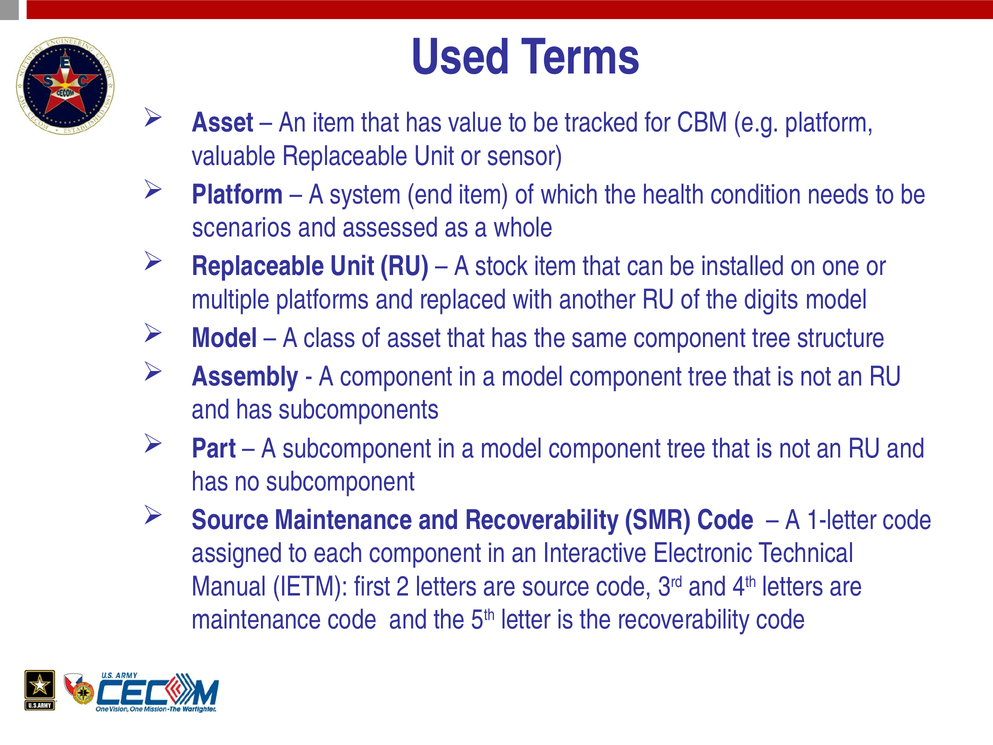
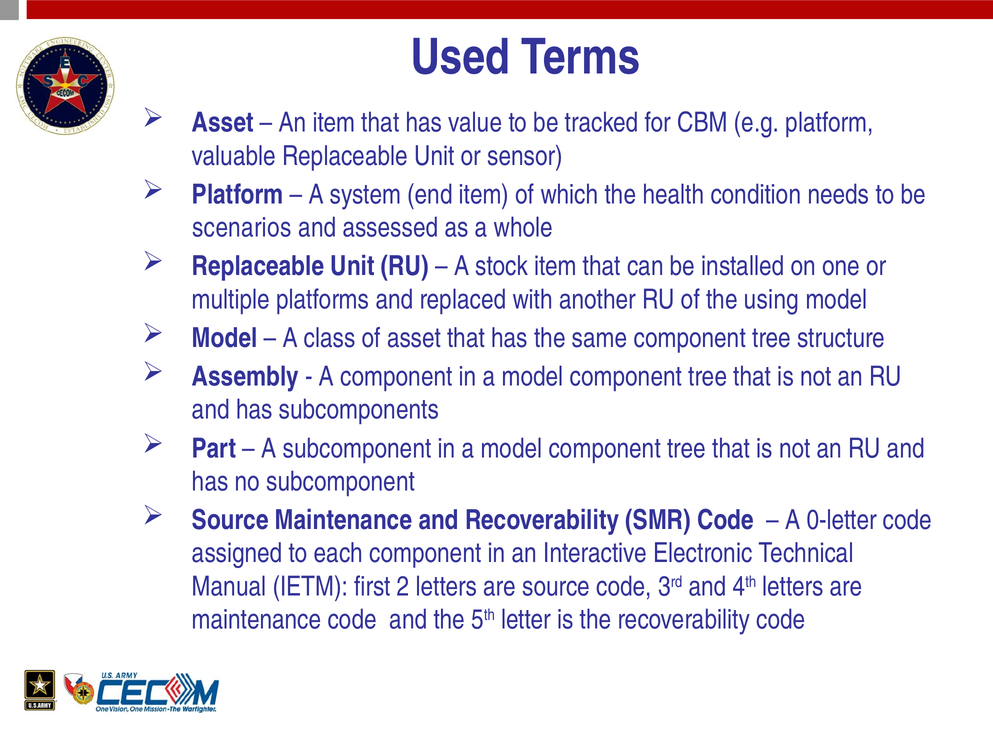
digits: digits -> using
1-letter: 1-letter -> 0-letter
